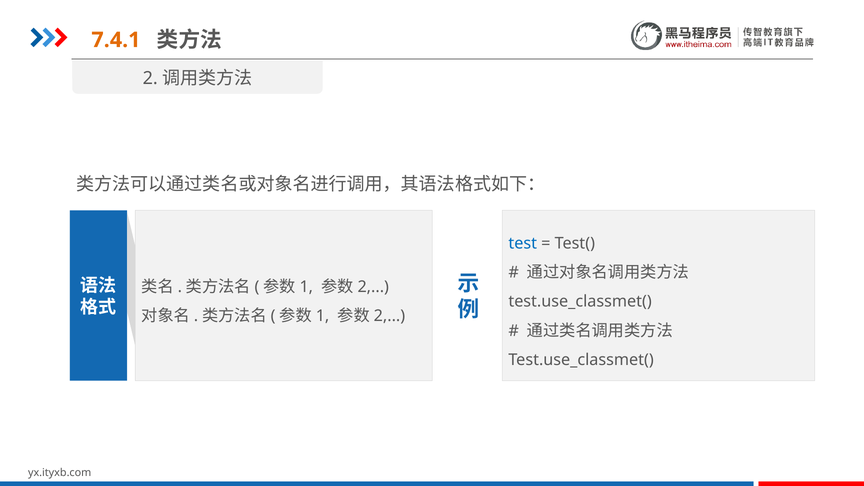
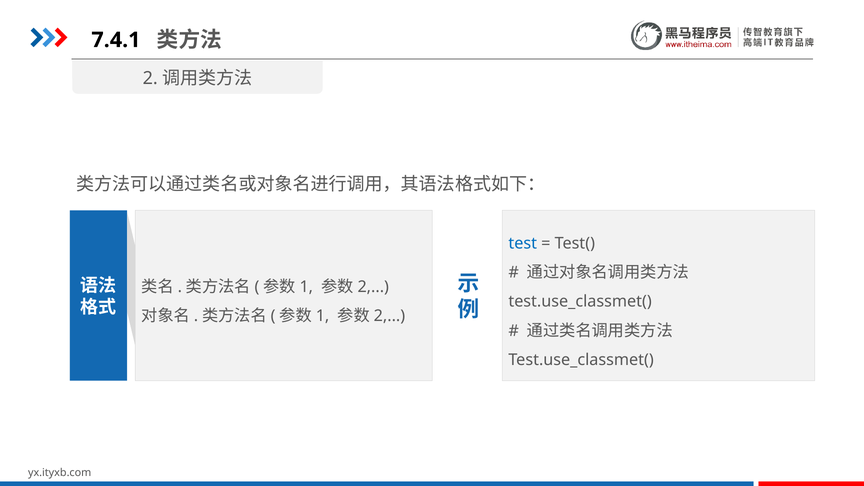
7.4.1 colour: orange -> black
